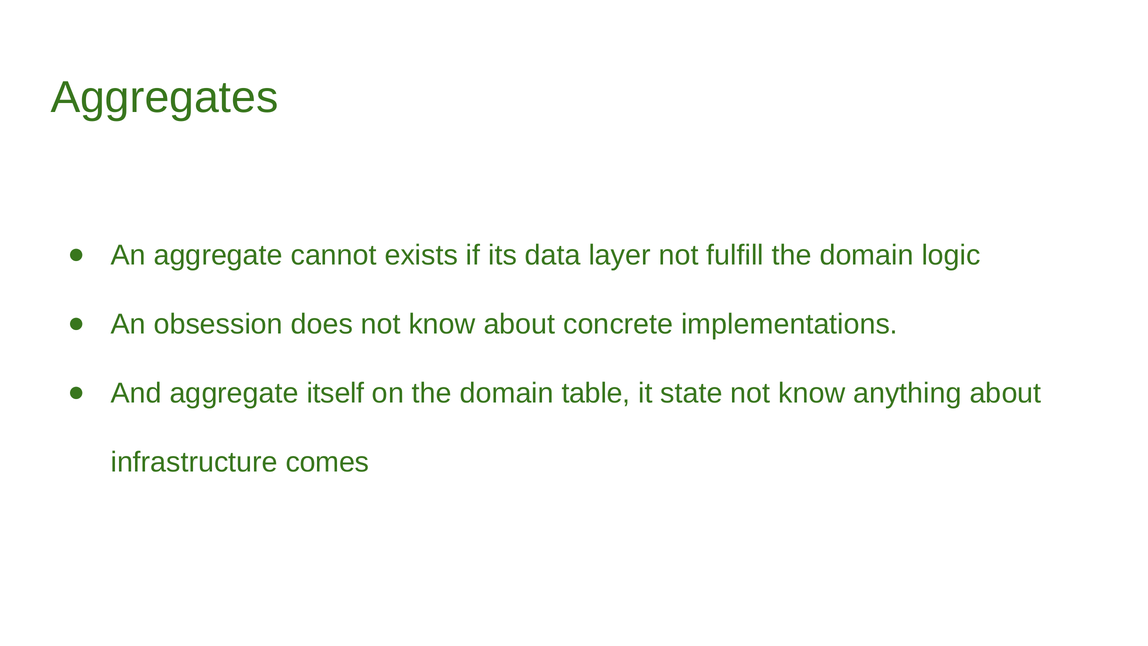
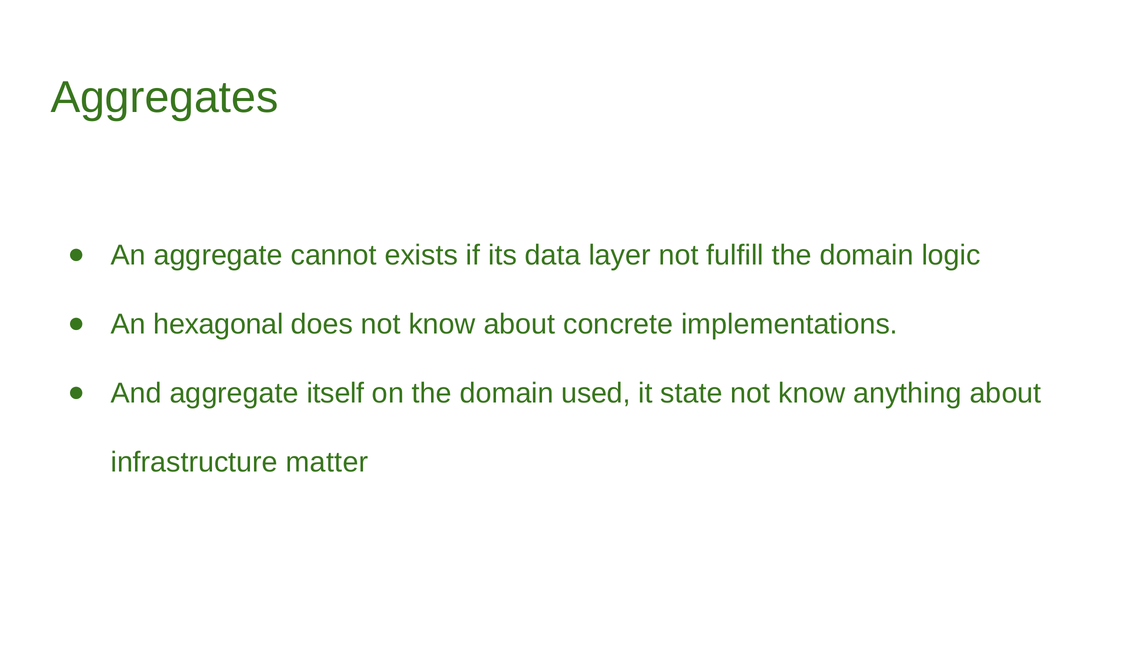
obsession: obsession -> hexagonal
table: table -> used
comes: comes -> matter
